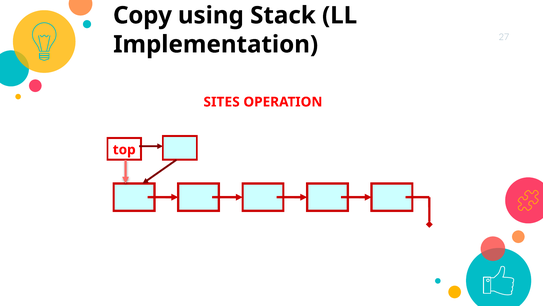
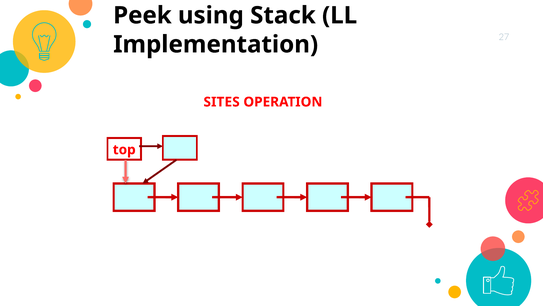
Copy: Copy -> Peek
